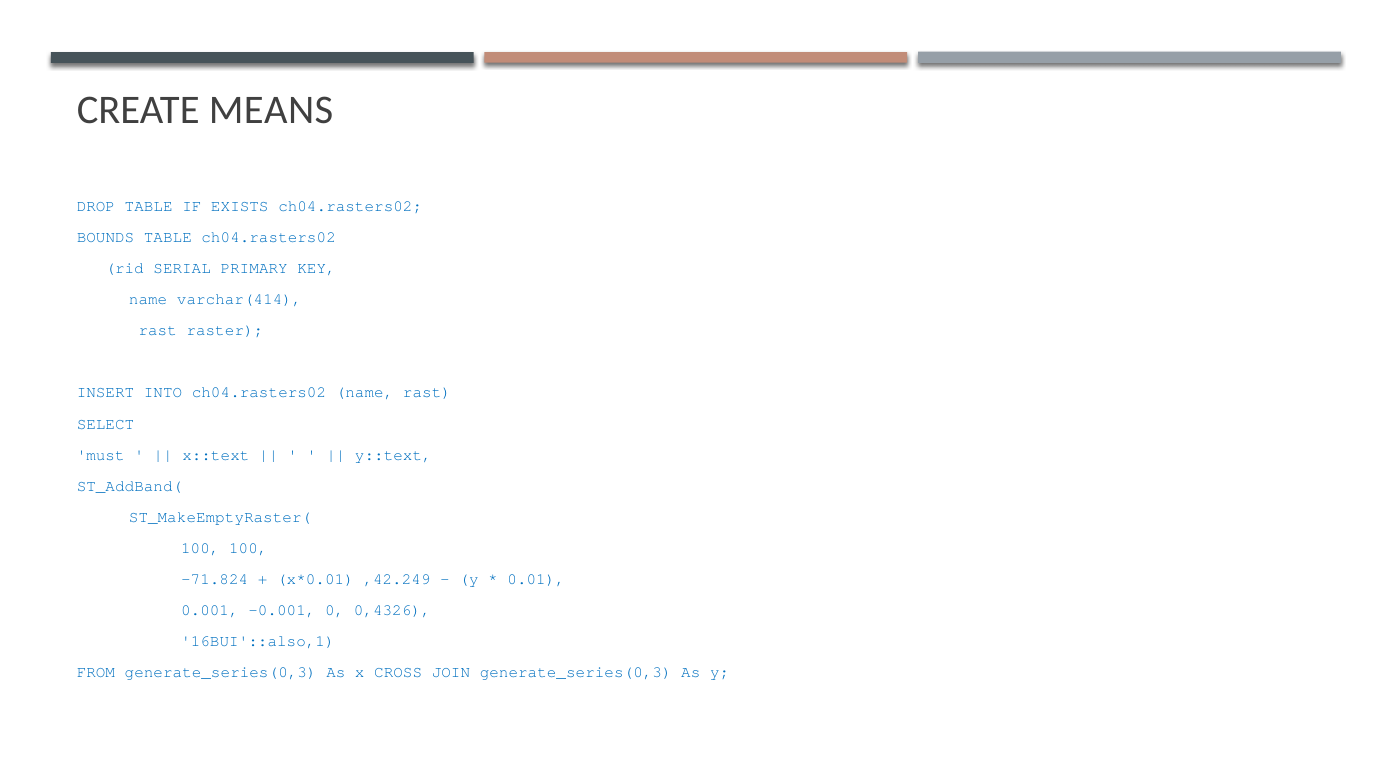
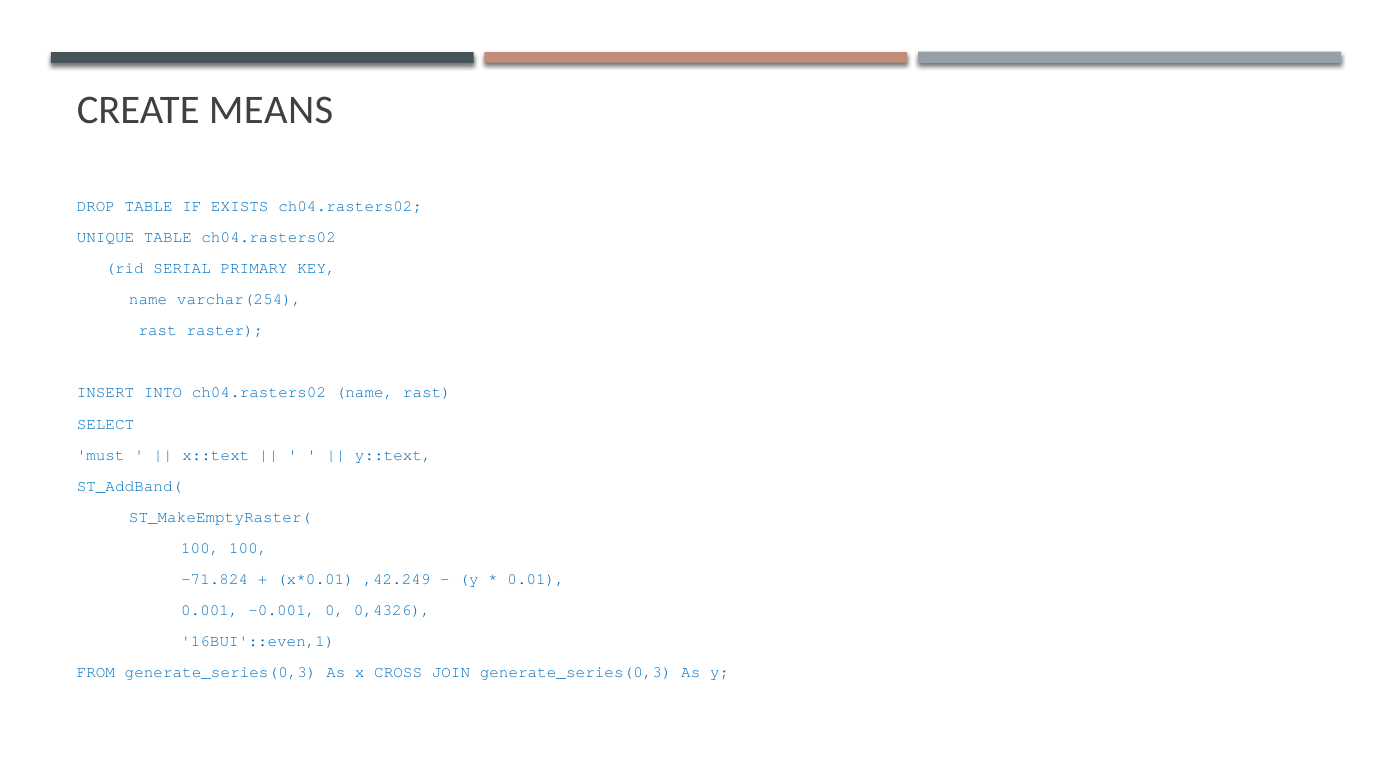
BOUNDS: BOUNDS -> UNIQUE
varchar(414: varchar(414 -> varchar(254
16BUI'::also,1: 16BUI'::also,1 -> 16BUI'::even,1
